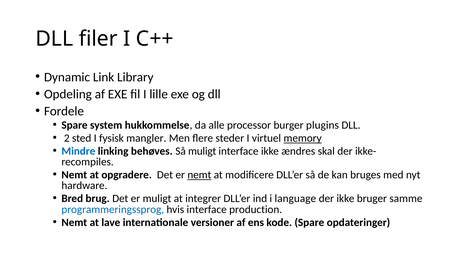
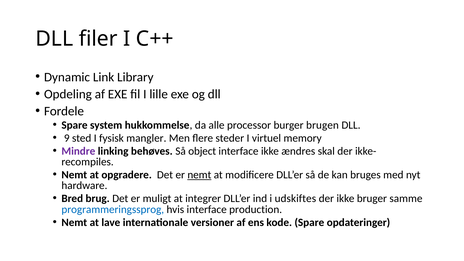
plugins: plugins -> brugen
2: 2 -> 9
memory underline: present -> none
Mindre colour: blue -> purple
Så muligt: muligt -> object
language: language -> udskiftes
